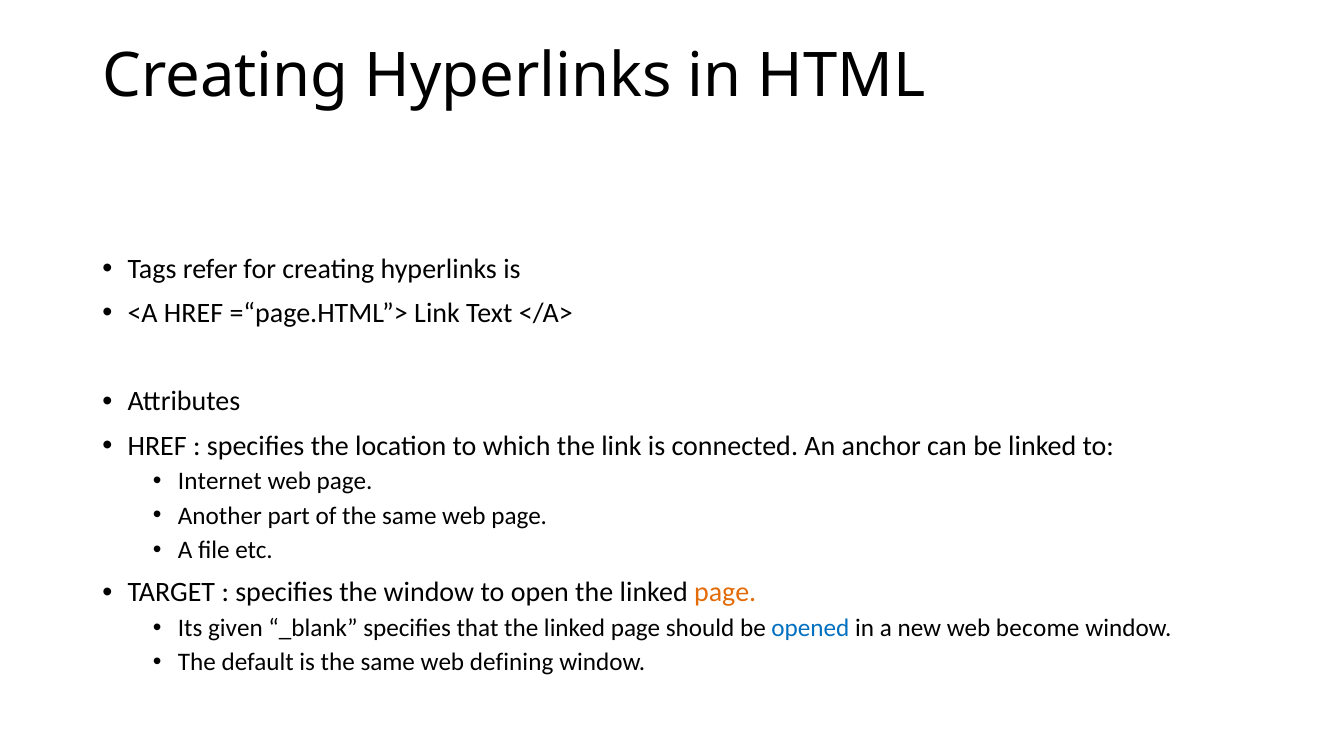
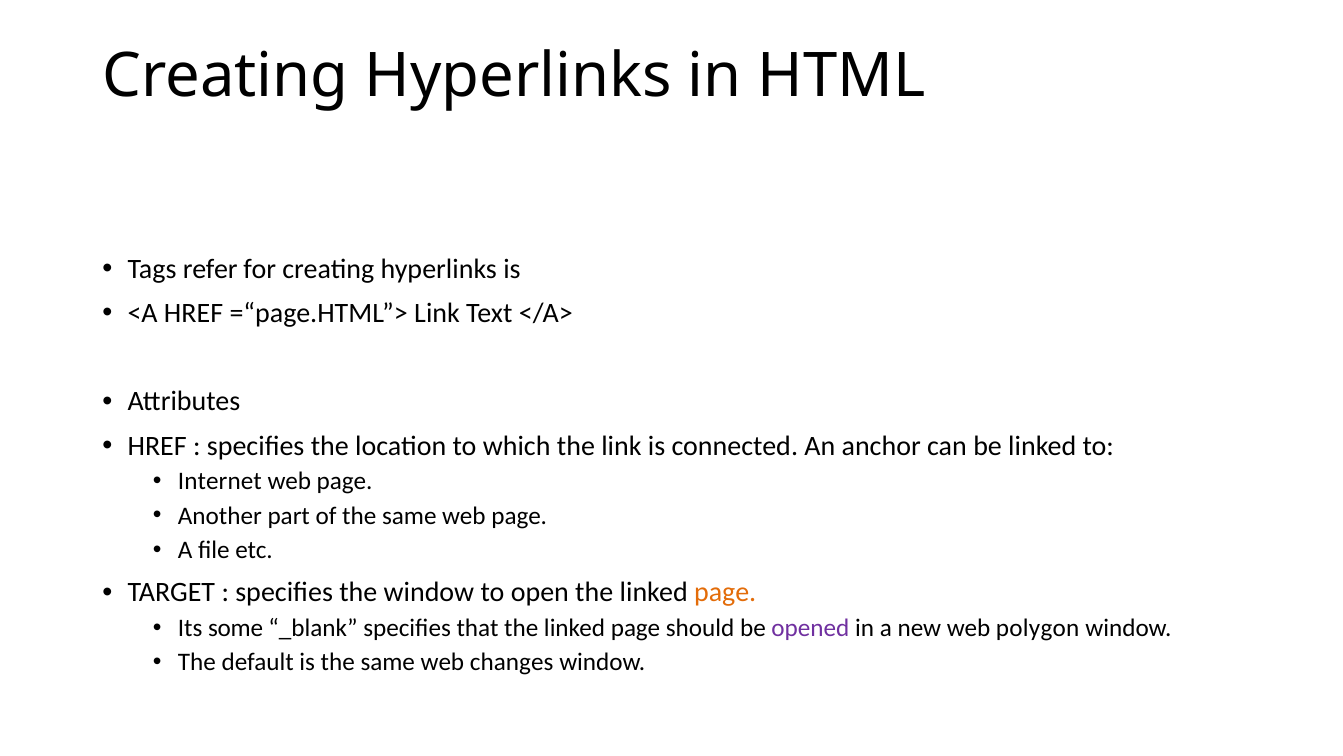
given: given -> some
opened colour: blue -> purple
become: become -> polygon
defining: defining -> changes
